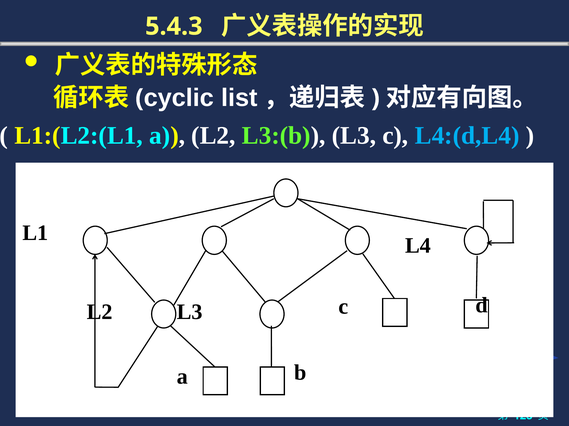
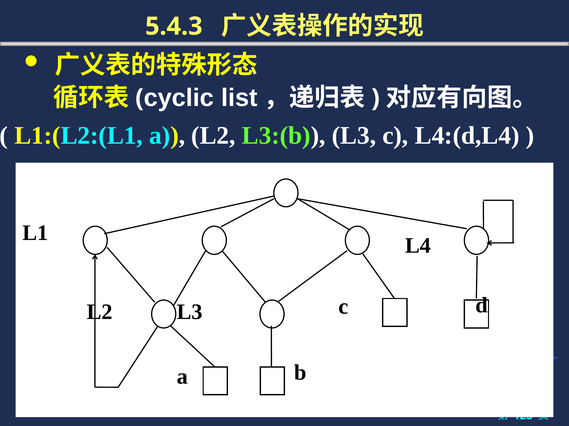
L4:(d,L4 colour: light blue -> white
